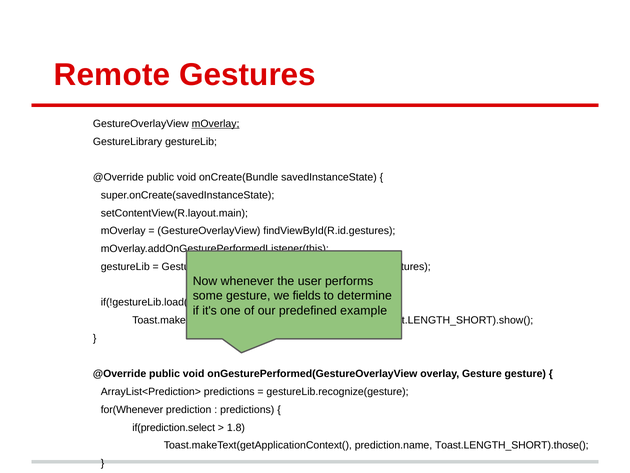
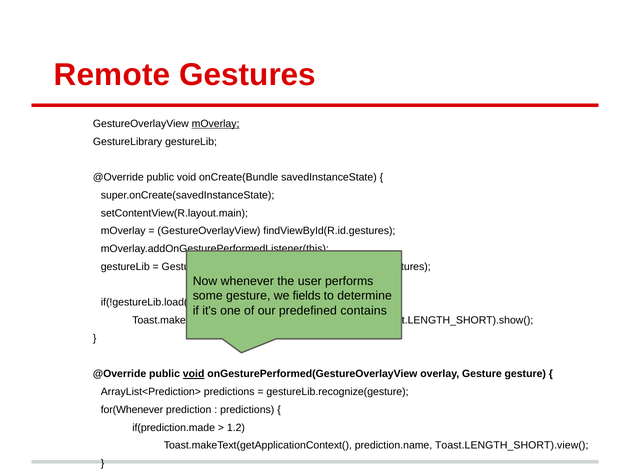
example: example -> contains
void at (194, 374) underline: none -> present
if(prediction.select: if(prediction.select -> if(prediction.made
1.8: 1.8 -> 1.2
Toast.LENGTH_SHORT).those(: Toast.LENGTH_SHORT).those( -> Toast.LENGTH_SHORT).view(
